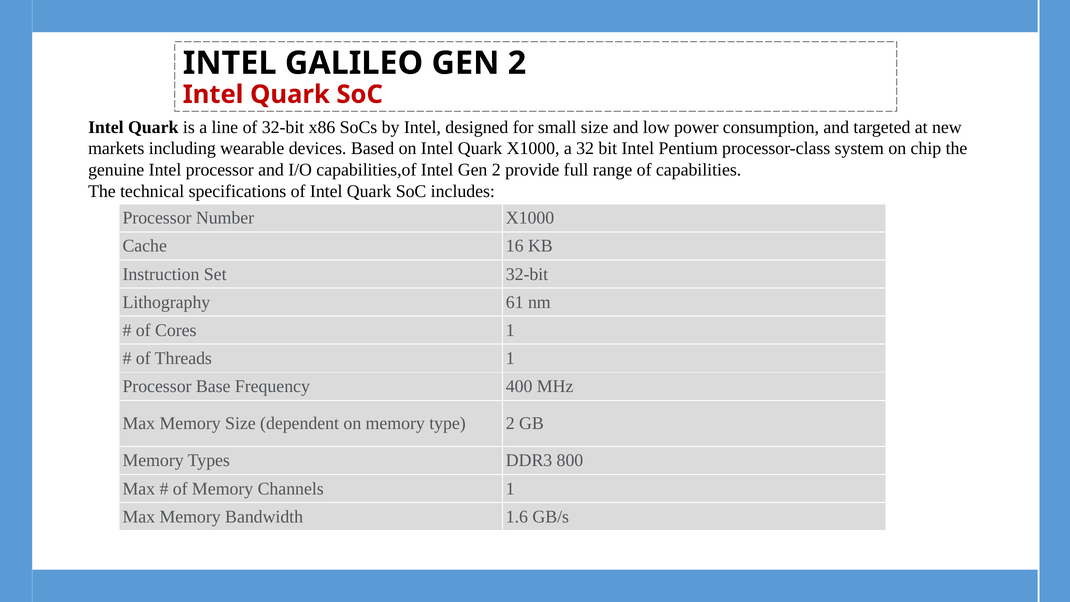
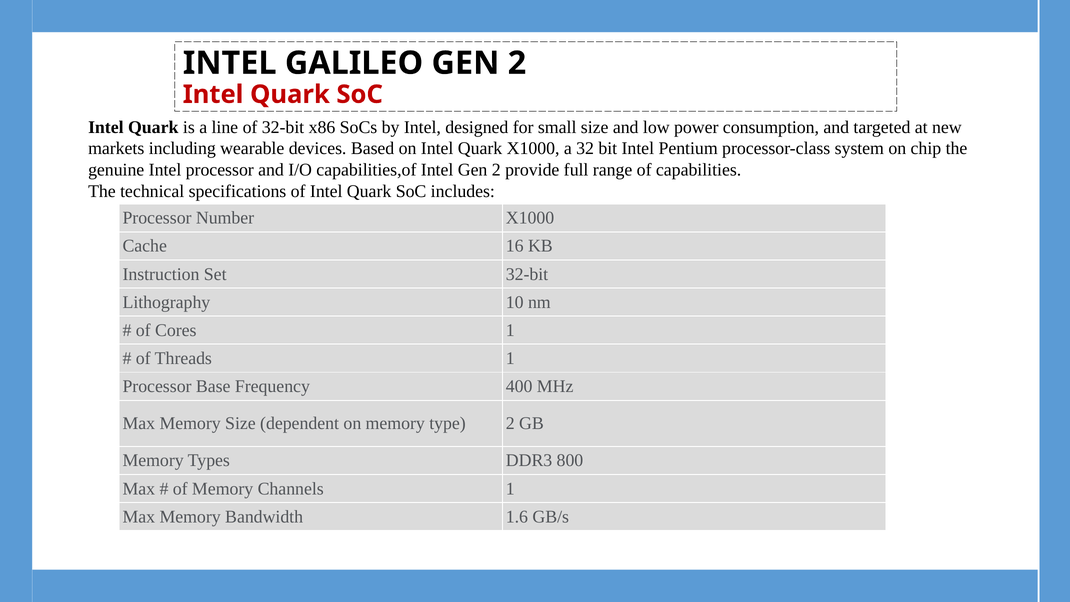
61: 61 -> 10
